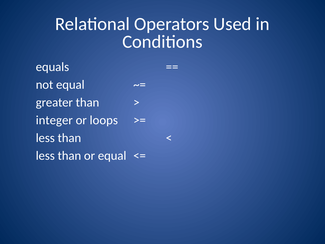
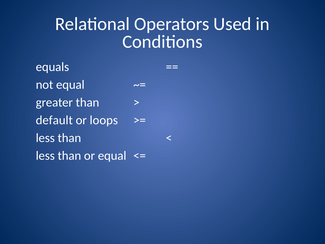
integer: integer -> default
